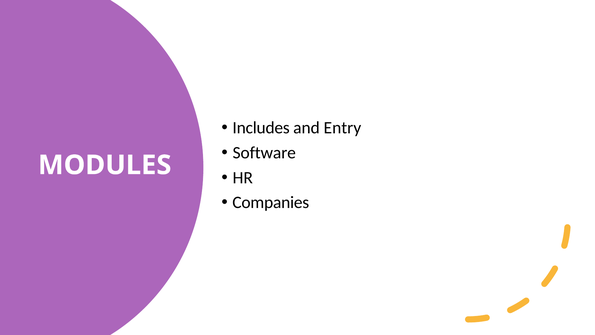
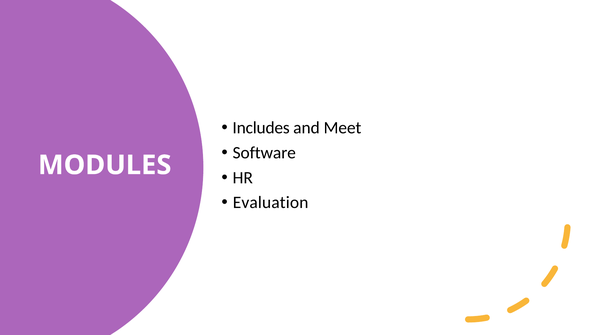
Entry: Entry -> Meet
Companies: Companies -> Evaluation
